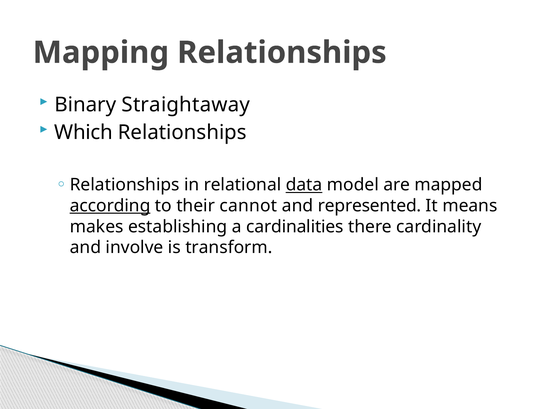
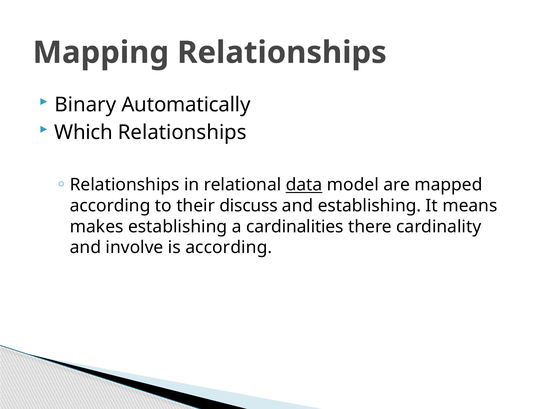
Straightaway: Straightaway -> Automatically
according at (110, 206) underline: present -> none
cannot: cannot -> discuss
and represented: represented -> establishing
is transform: transform -> according
